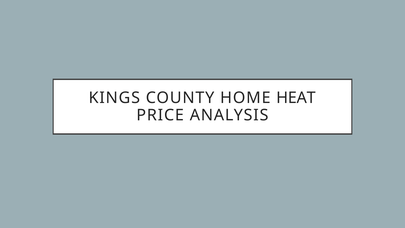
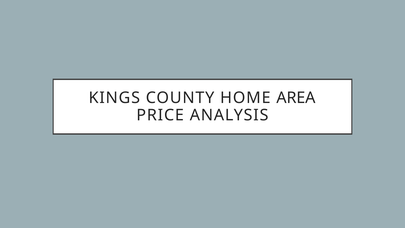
HEAT: HEAT -> AREA
